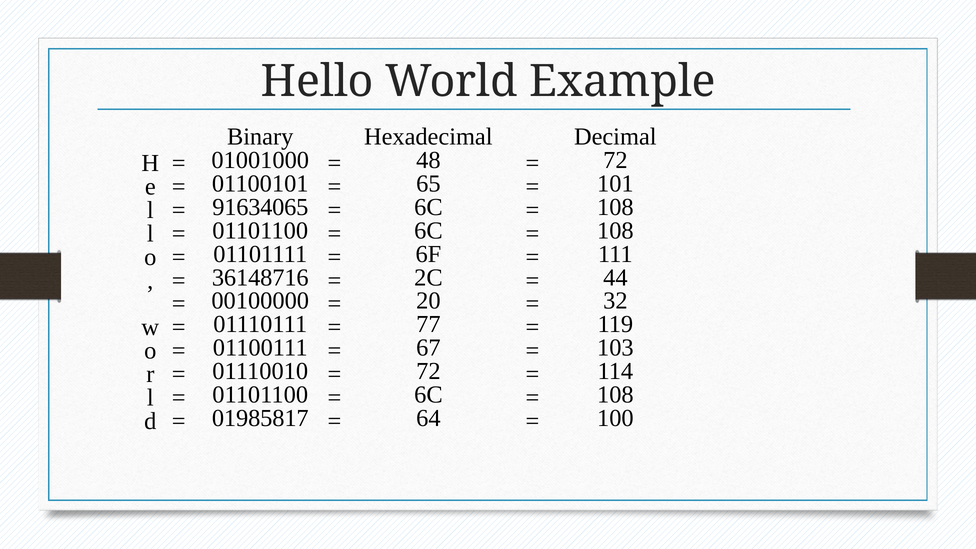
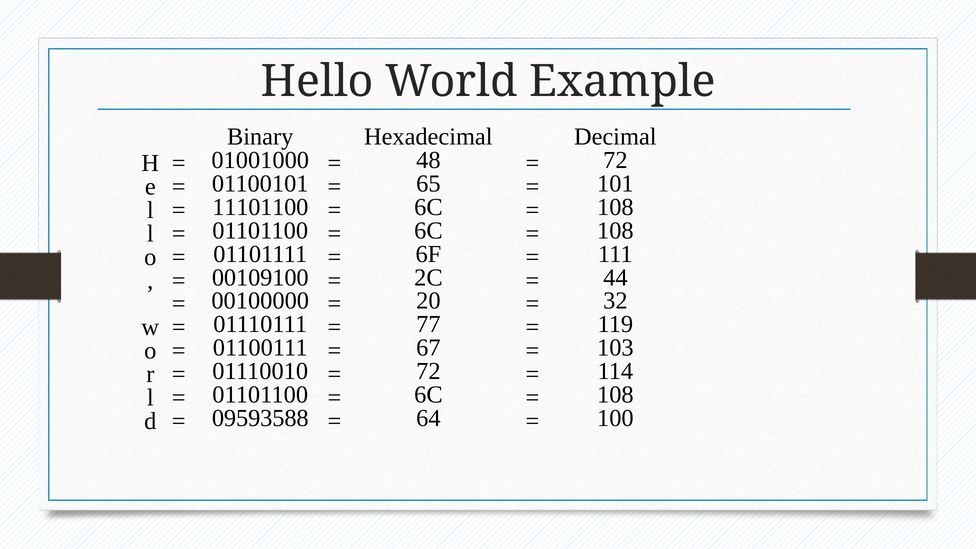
91634065: 91634065 -> 11101100
36148716: 36148716 -> 00109100
01985817: 01985817 -> 09593588
